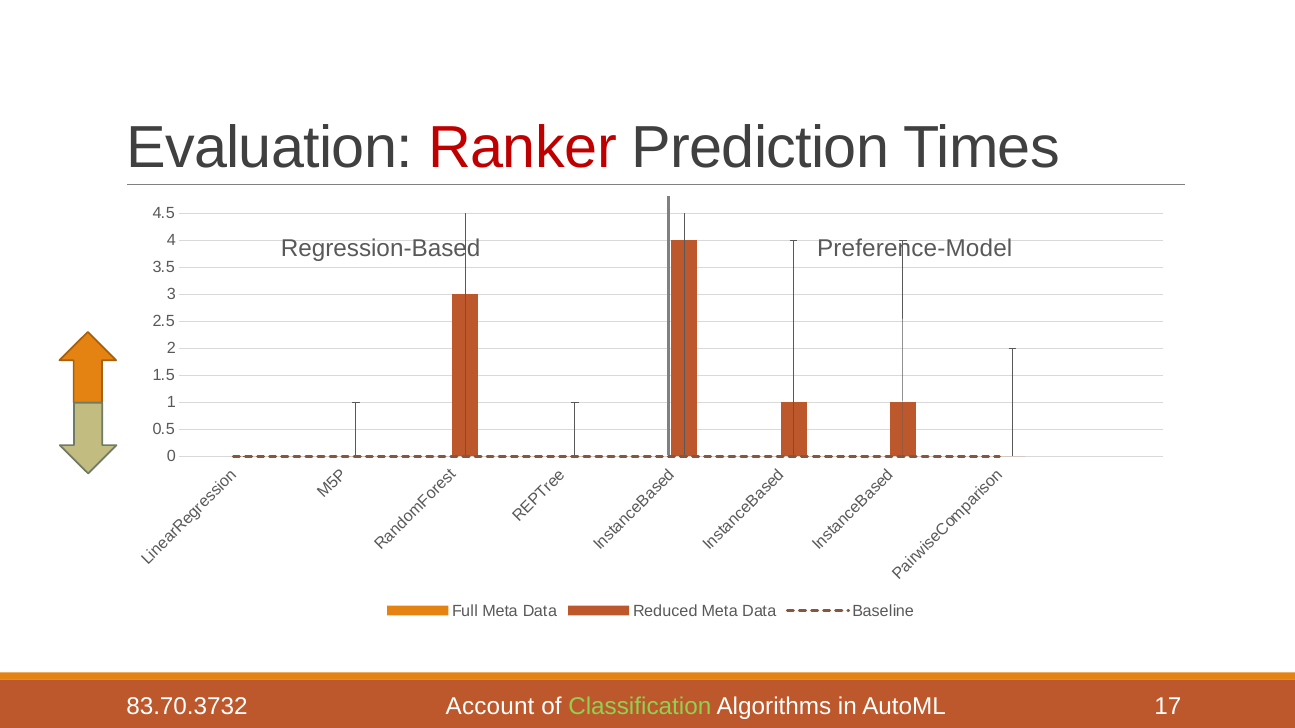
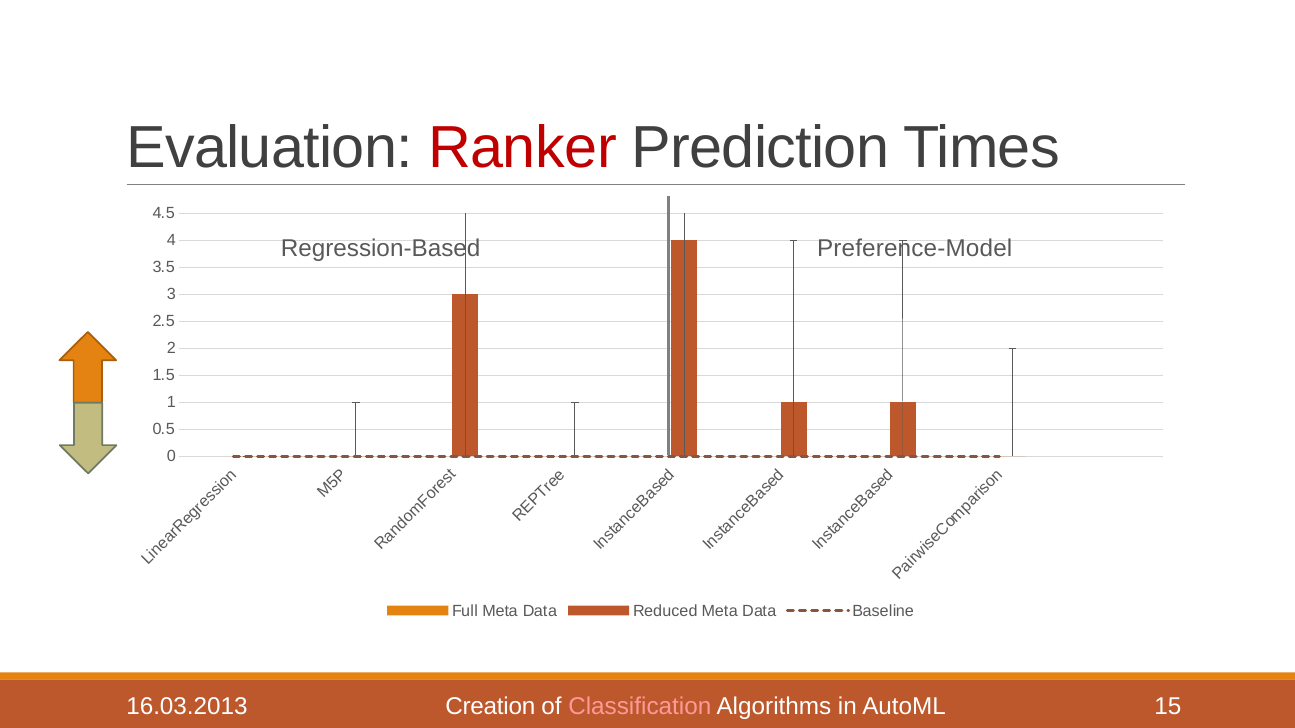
83.70.3732: 83.70.3732 -> 16.03.2013
Account: Account -> Creation
Classification colour: light green -> pink
17: 17 -> 15
